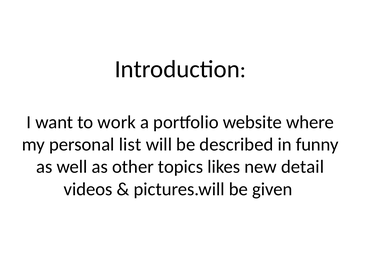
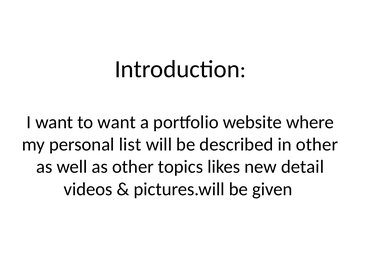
to work: work -> want
in funny: funny -> other
